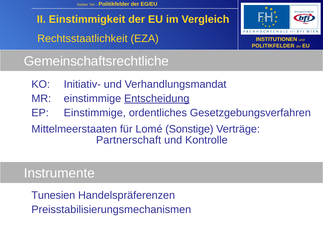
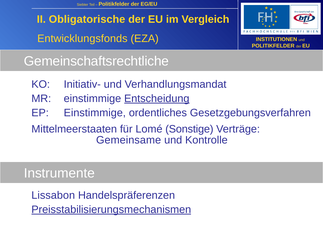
Einstimmigkeit: Einstimmigkeit -> Obligatorische
Rechtsstaatlichkeit: Rechtsstaatlichkeit -> Entwicklungsfonds
Partnerschaft: Partnerschaft -> Gemeinsame
Tunesien: Tunesien -> Lissabon
Preisstabilisierungsmechanismen underline: none -> present
